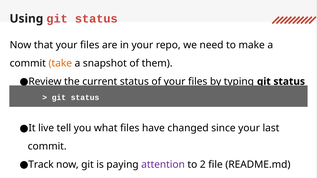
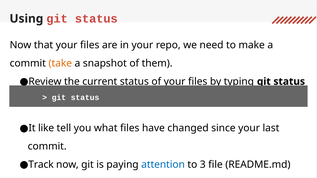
live: live -> like
attention colour: purple -> blue
2: 2 -> 3
